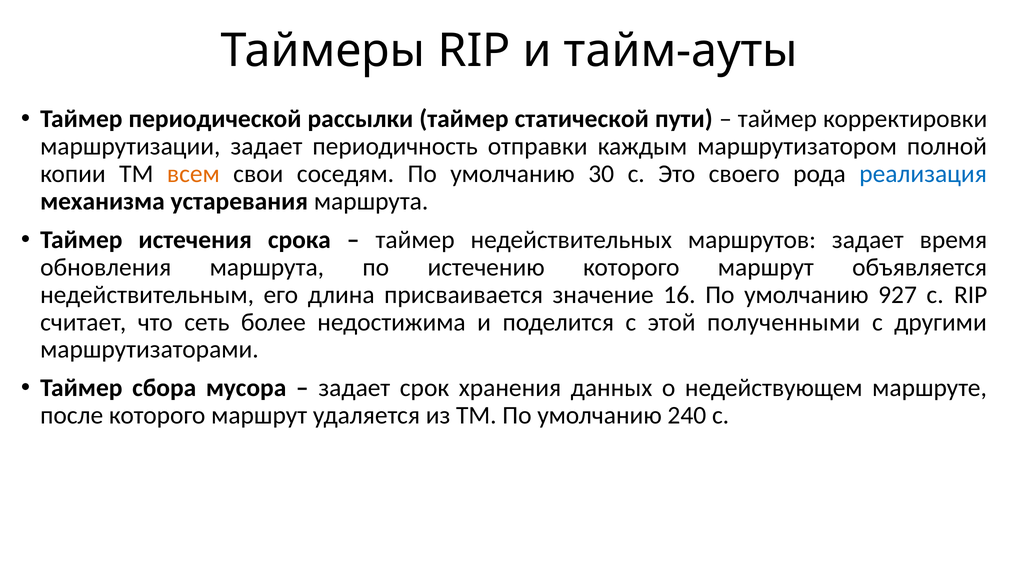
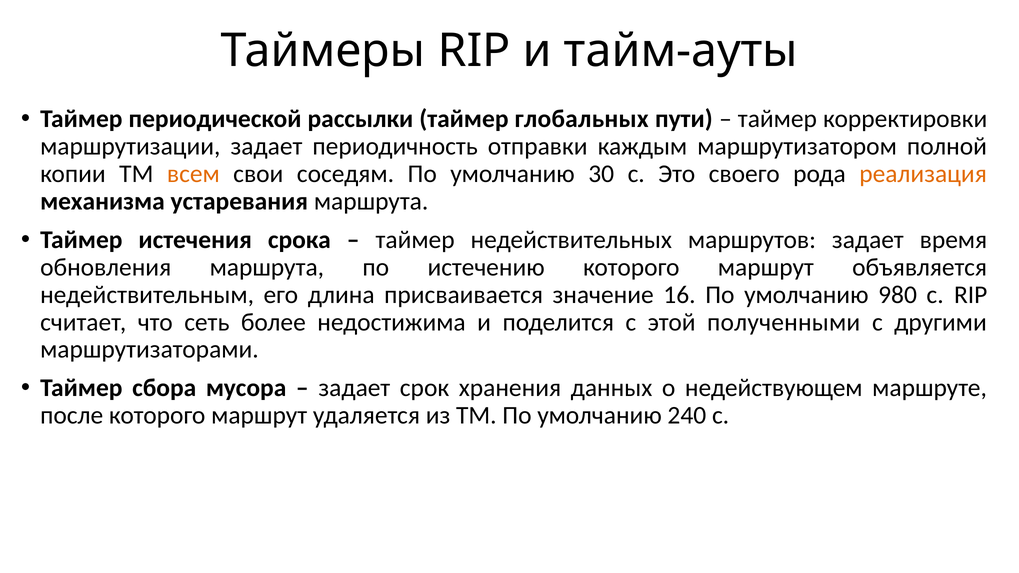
статической: статической -> глобальных
реализация colour: blue -> orange
927: 927 -> 980
